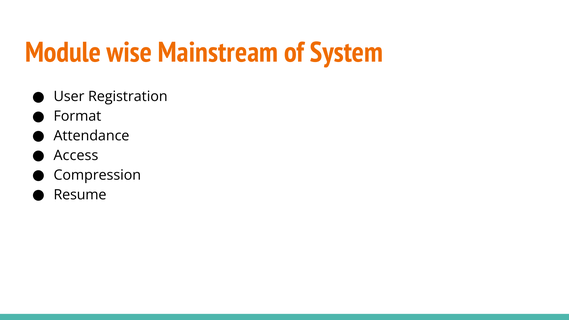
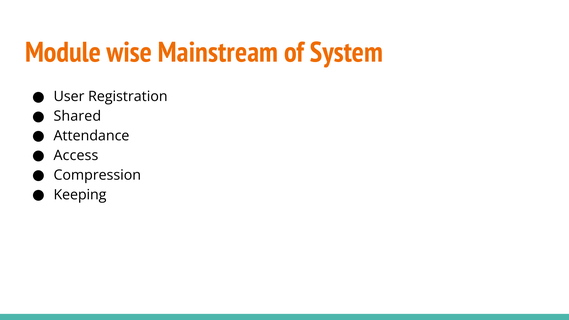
Format: Format -> Shared
Resume: Resume -> Keeping
